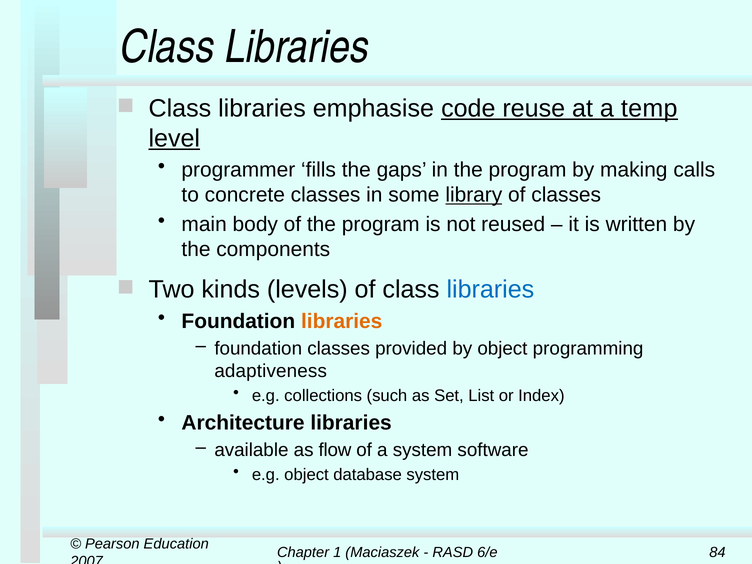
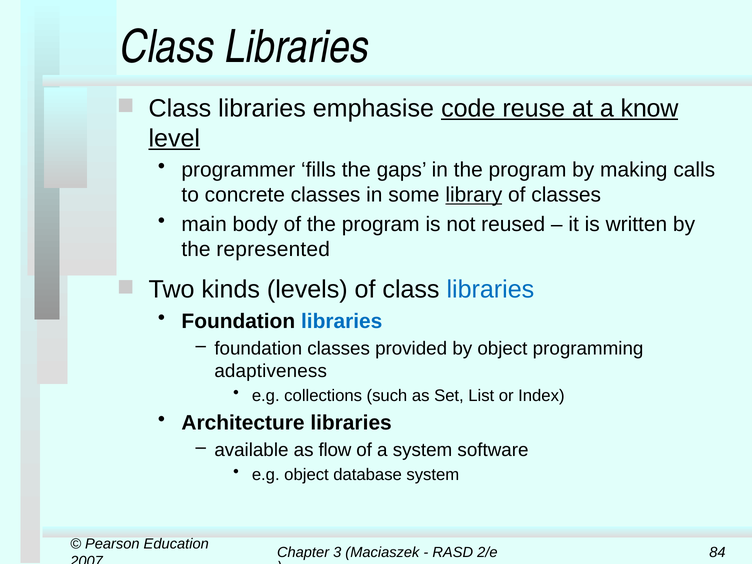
temp: temp -> know
components: components -> represented
libraries at (342, 321) colour: orange -> blue
1: 1 -> 3
6/e: 6/e -> 2/e
